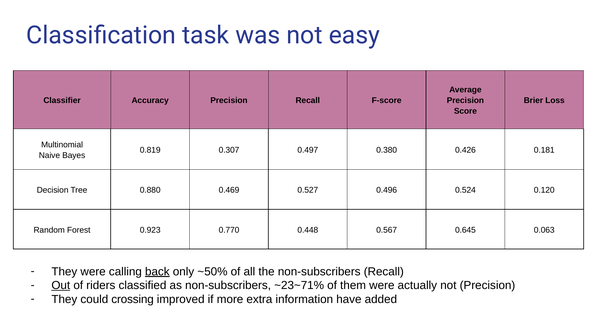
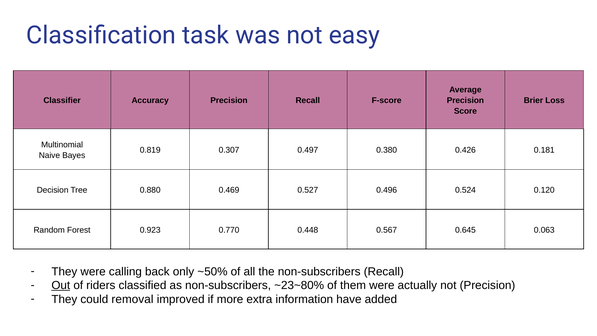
back underline: present -> none
~23~71%: ~23~71% -> ~23~80%
crossing: crossing -> removal
